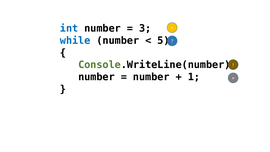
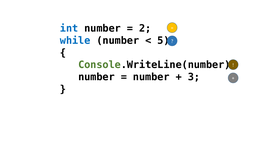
3: 3 -> 2
1: 1 -> 3
